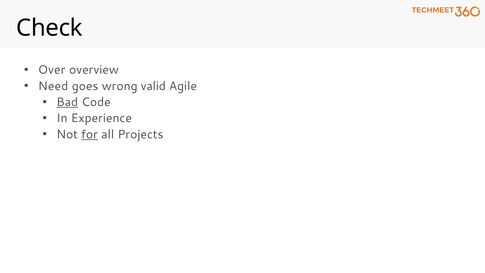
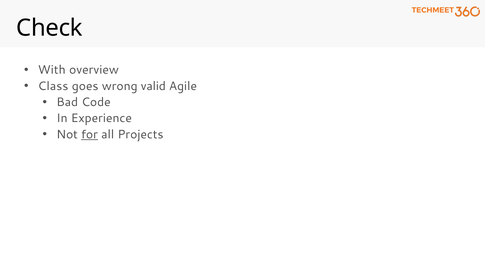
Over: Over -> With
Need: Need -> Class
Bad underline: present -> none
